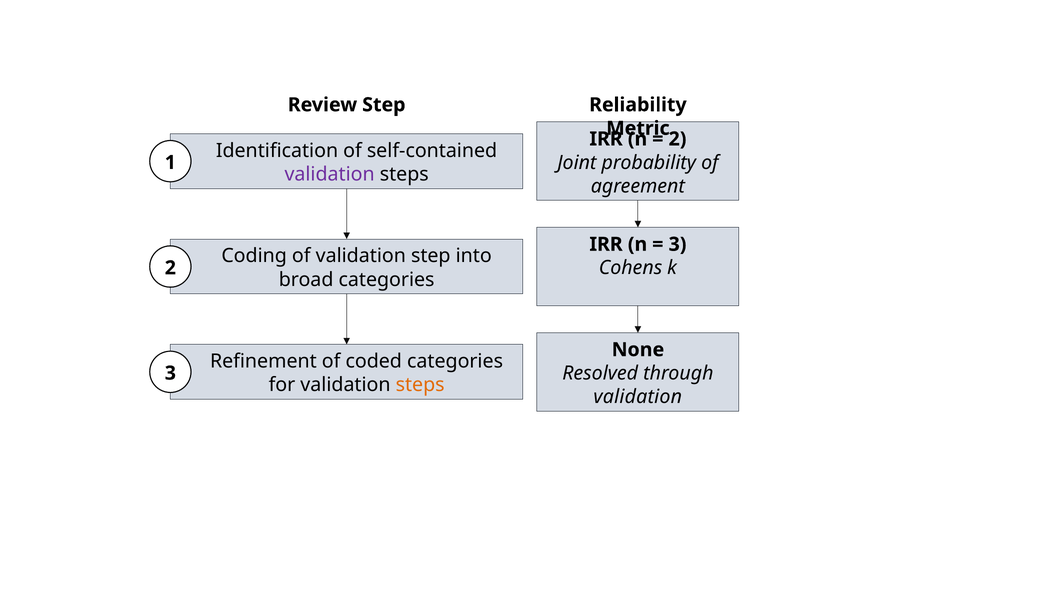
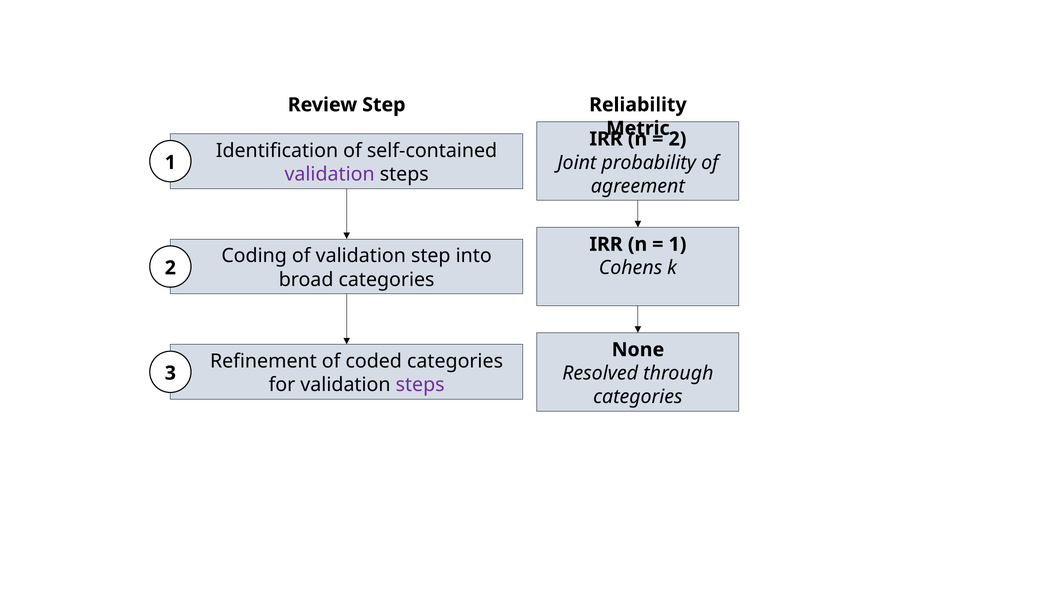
3 at (678, 244): 3 -> 1
steps at (420, 385) colour: orange -> purple
validation at (638, 396): validation -> categories
